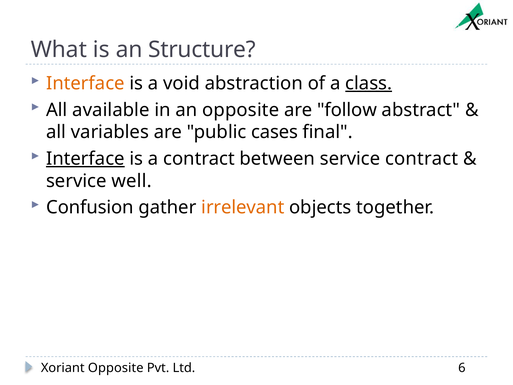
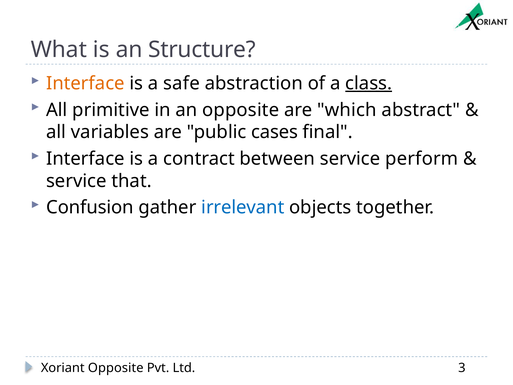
void: void -> safe
available: available -> primitive
follow: follow -> which
Interface at (85, 159) underline: present -> none
service contract: contract -> perform
well: well -> that
irrelevant colour: orange -> blue
6: 6 -> 3
